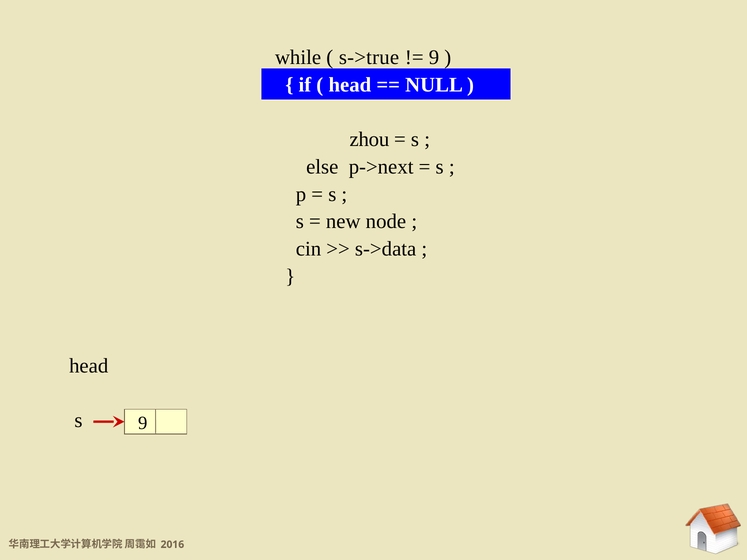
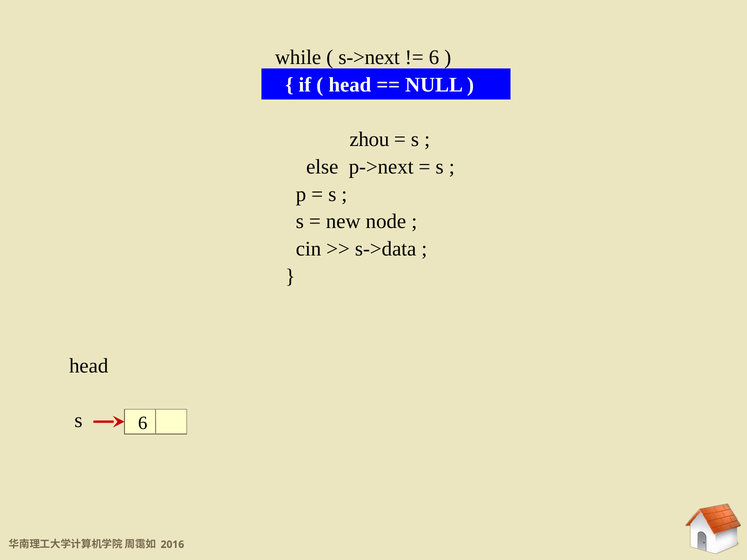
s->true: s->true -> s->next
9 at (434, 57): 9 -> 6
s 9: 9 -> 6
